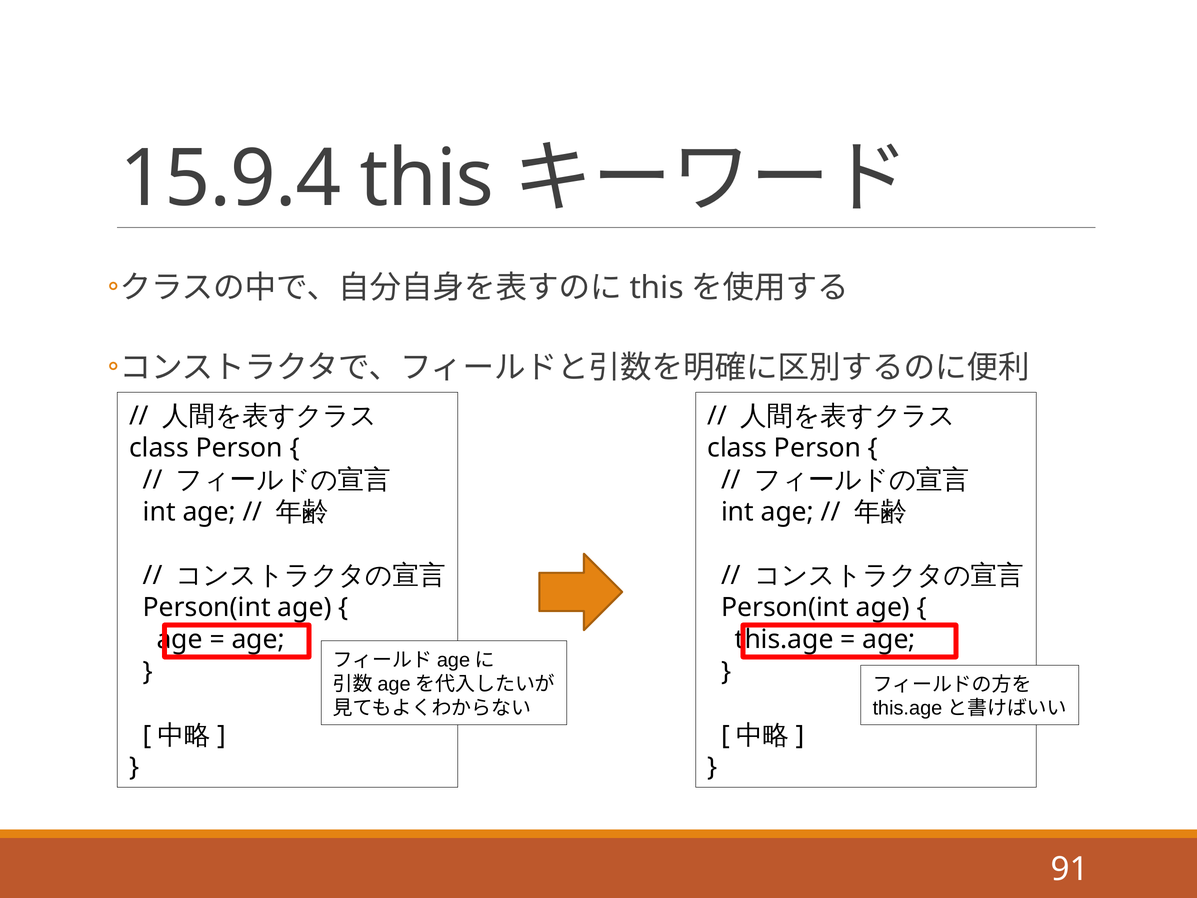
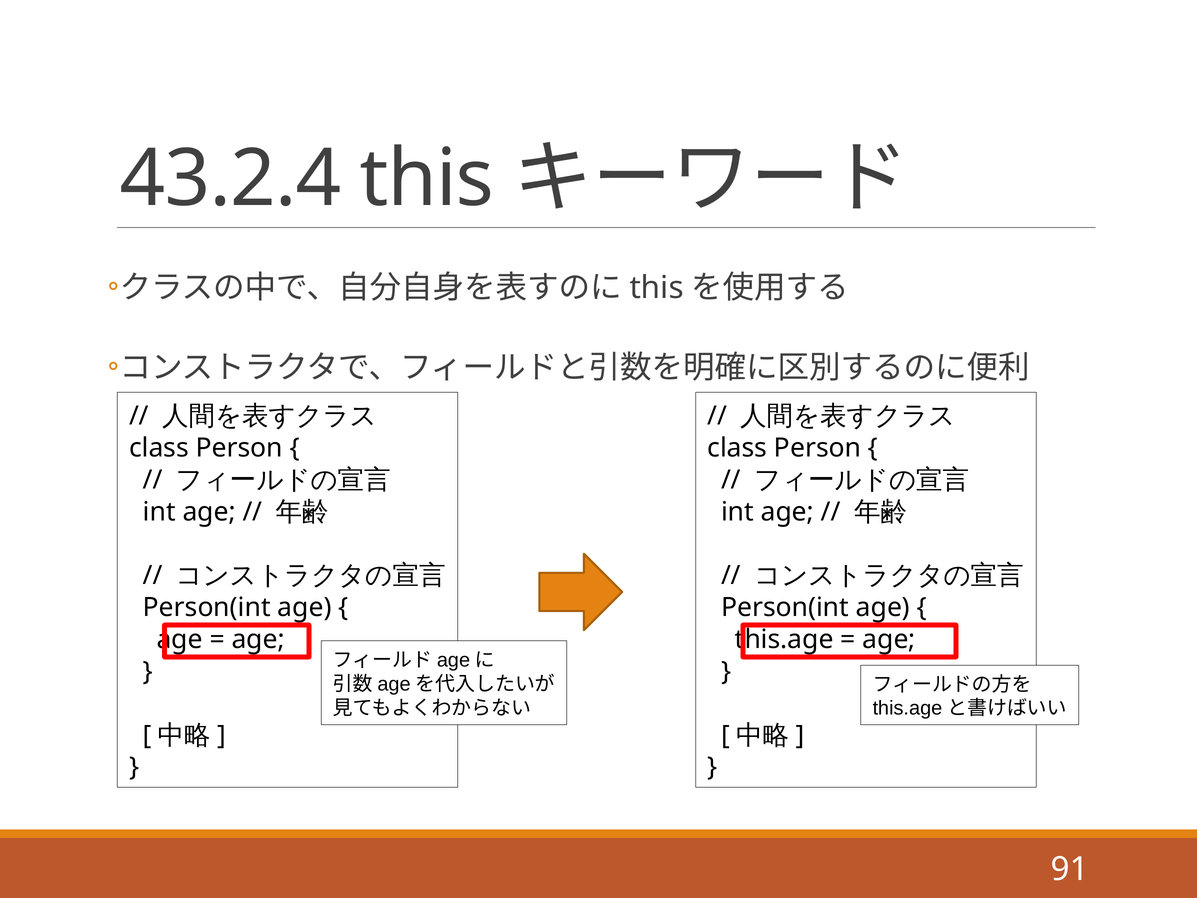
15.9.4: 15.9.4 -> 43.2.4
